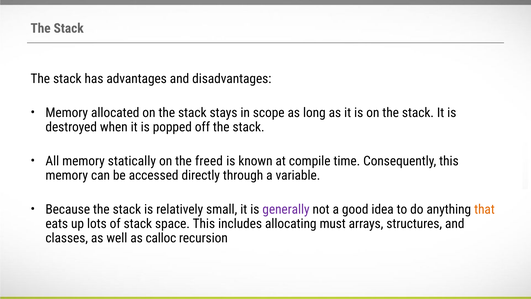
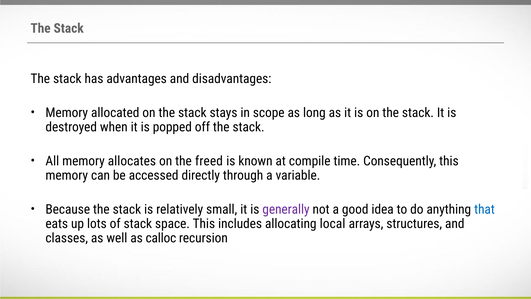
statically: statically -> allocates
that colour: orange -> blue
must: must -> local
